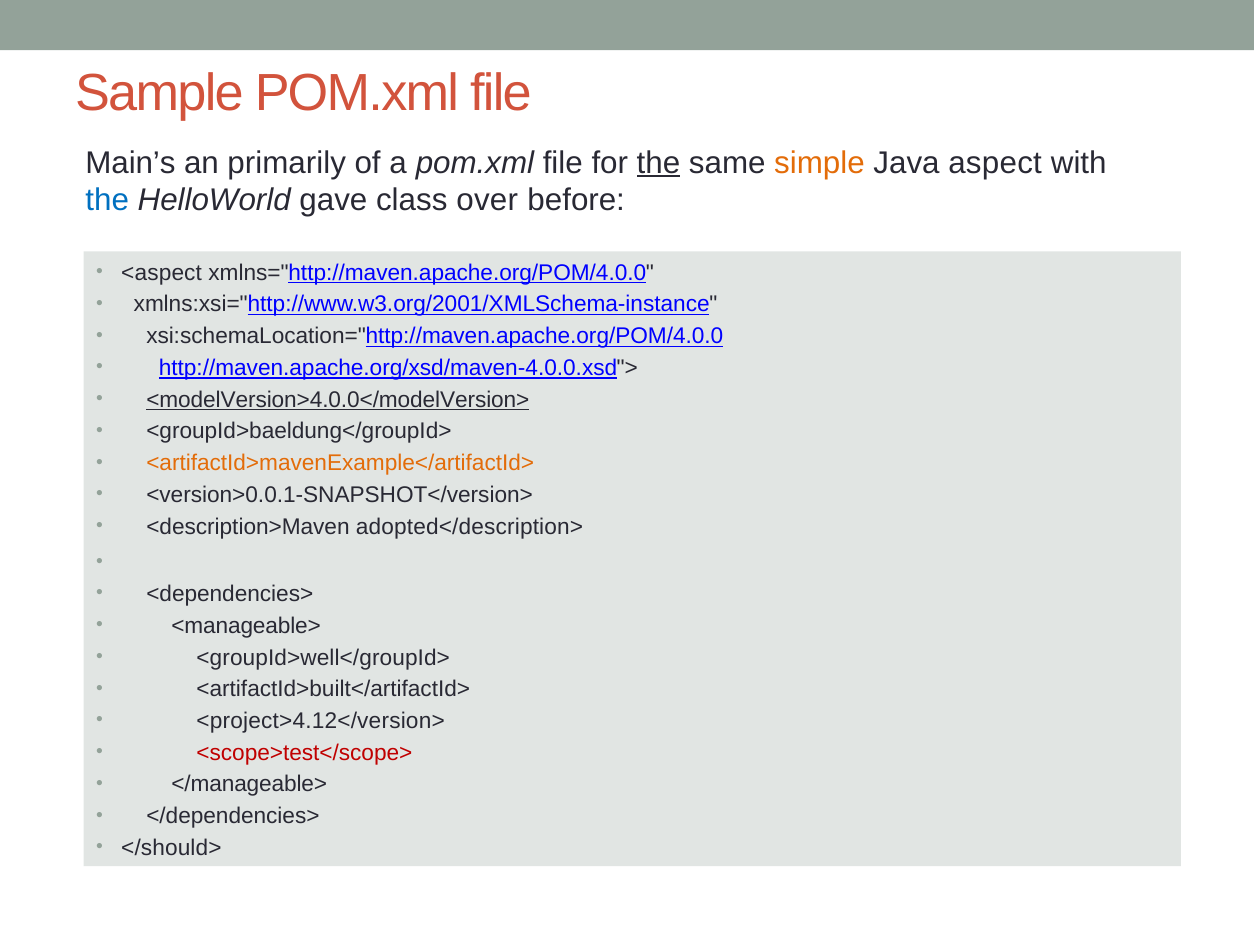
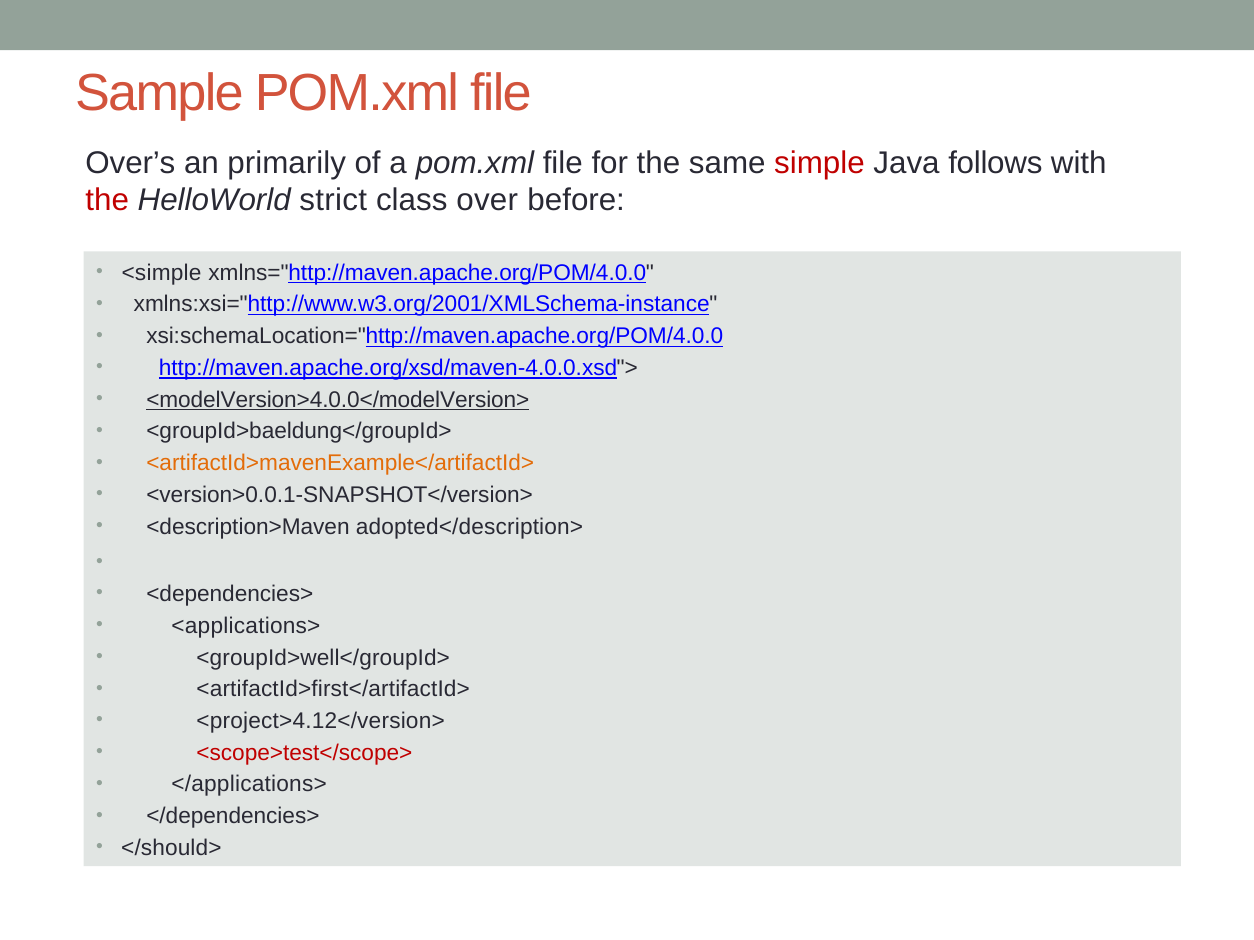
Main’s: Main’s -> Over’s
the at (658, 163) underline: present -> none
simple colour: orange -> red
aspect: aspect -> follows
the at (107, 201) colour: blue -> red
gave: gave -> strict
<aspect: <aspect -> <simple
<manageable>: <manageable> -> <applications>
<artifactId>built</artifactId>: <artifactId>built</artifactId> -> <artifactId>first</artifactId>
</manageable>: </manageable> -> </applications>
